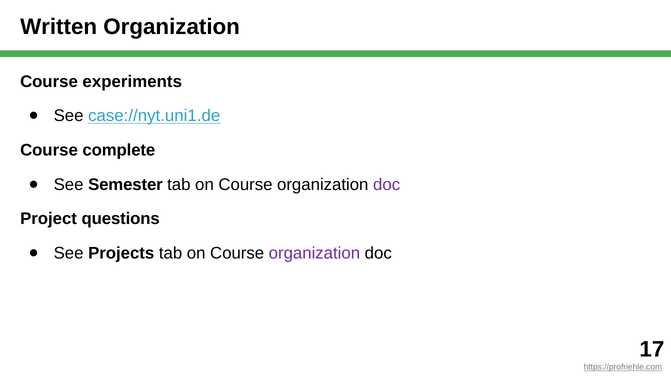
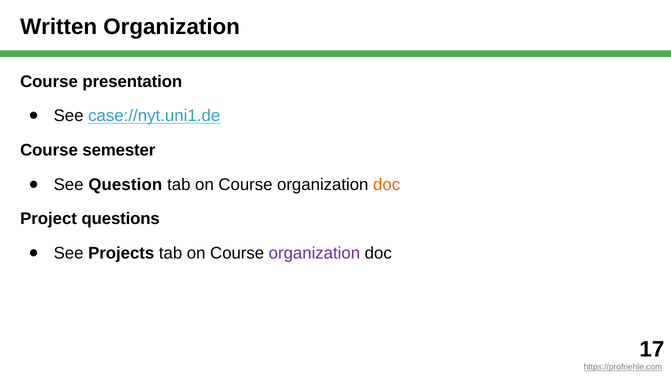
experiments: experiments -> presentation
complete: complete -> semester
Semester: Semester -> Question
doc at (387, 184) colour: purple -> orange
